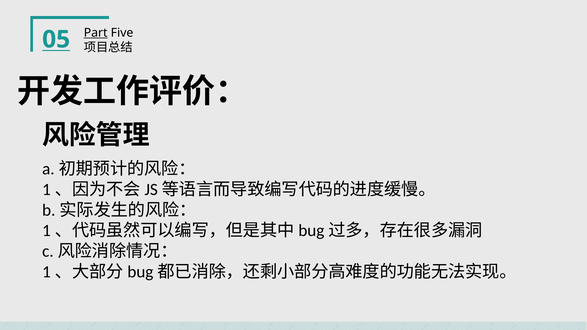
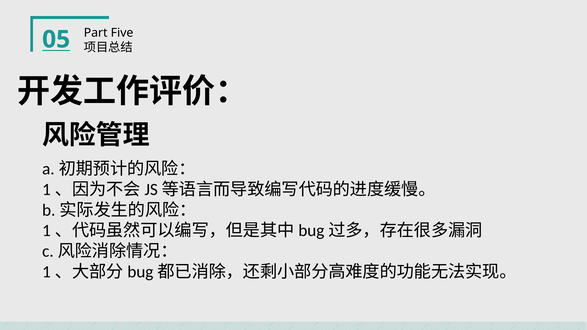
Part underline: present -> none
